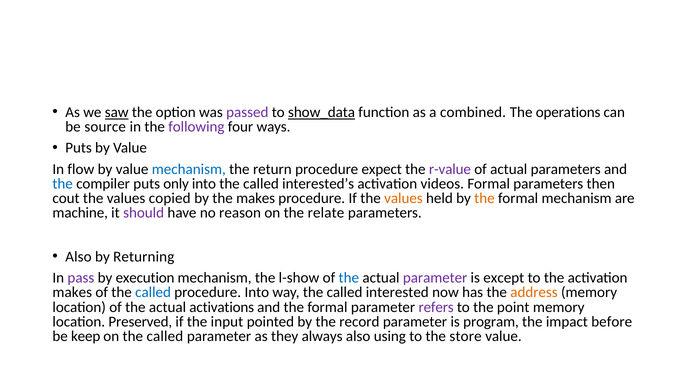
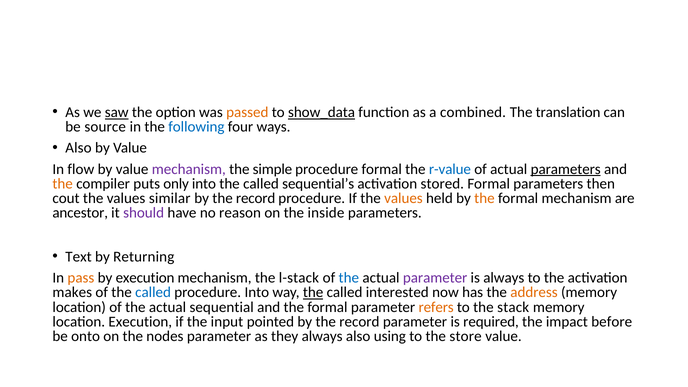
passed colour: purple -> orange
operations: operations -> translation
following colour: purple -> blue
Puts at (79, 148): Puts -> Also
mechanism at (189, 169) colour: blue -> purple
return: return -> simple
procedure expect: expect -> formal
r-value colour: purple -> blue
parameters at (566, 169) underline: none -> present
the at (63, 184) colour: blue -> orange
interested’s: interested’s -> sequential’s
videos: videos -> stored
copied: copied -> similar
makes at (256, 198): makes -> record
machine: machine -> ancestor
relate: relate -> inside
Also at (78, 257): Also -> Text
pass colour: purple -> orange
l-show: l-show -> l-stack
is except: except -> always
the at (313, 292) underline: none -> present
activations: activations -> sequential
refers colour: purple -> orange
point: point -> stack
location Preserved: Preserved -> Execution
program: program -> required
keep: keep -> onto
on the called: called -> nodes
